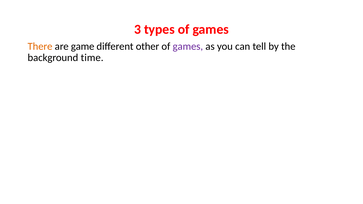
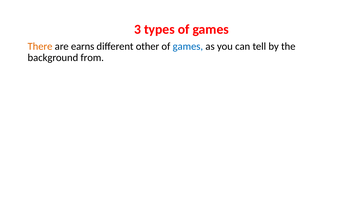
game: game -> earns
games at (188, 46) colour: purple -> blue
time: time -> from
